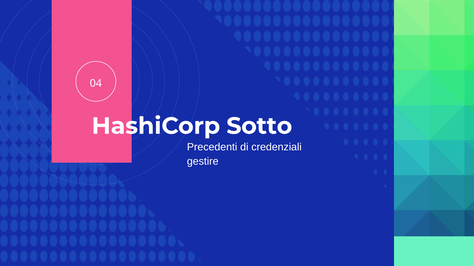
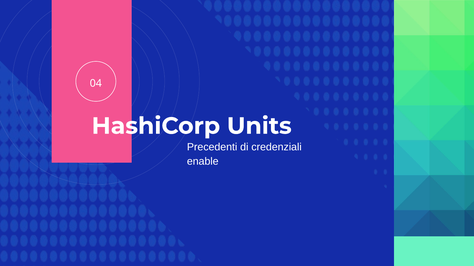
Sotto: Sotto -> Units
gestire: gestire -> enable
